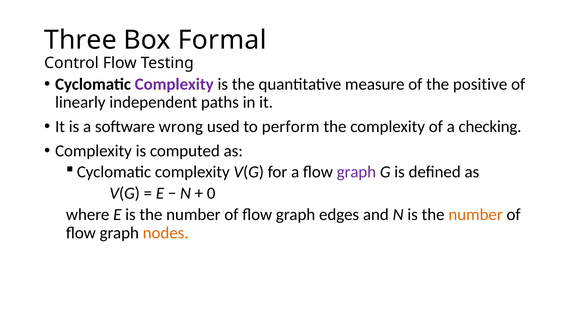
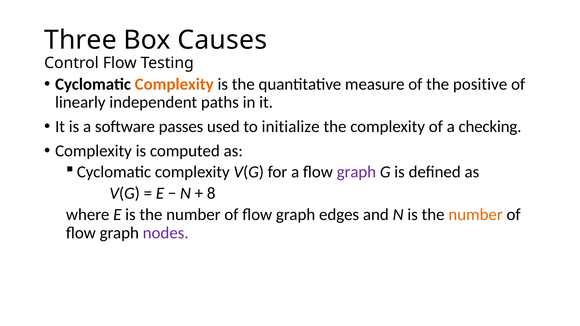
Formal: Formal -> Causes
Complexity at (174, 84) colour: purple -> orange
wrong: wrong -> passes
perform: perform -> initialize
0: 0 -> 8
nodes colour: orange -> purple
